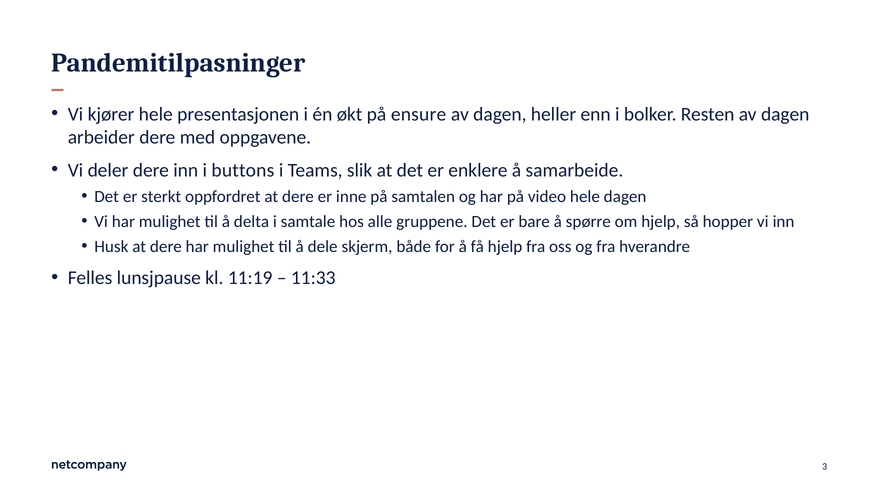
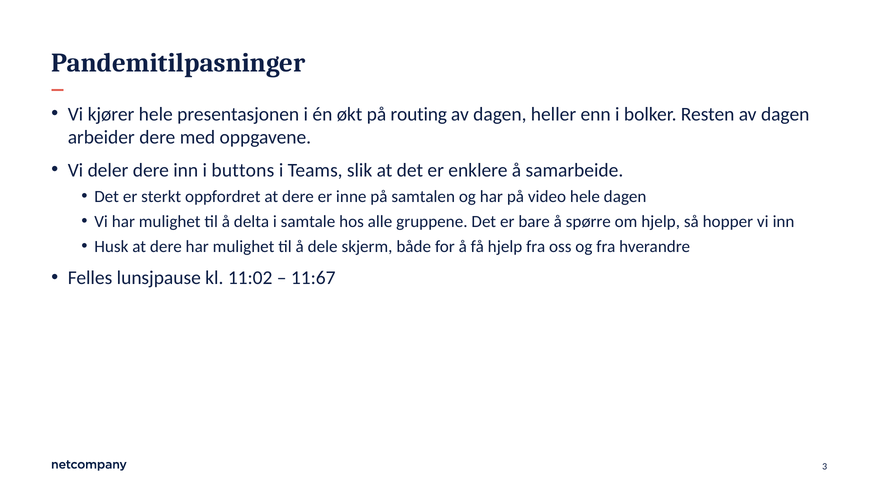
ensure: ensure -> routing
11:19: 11:19 -> 11:02
11:33: 11:33 -> 11:67
